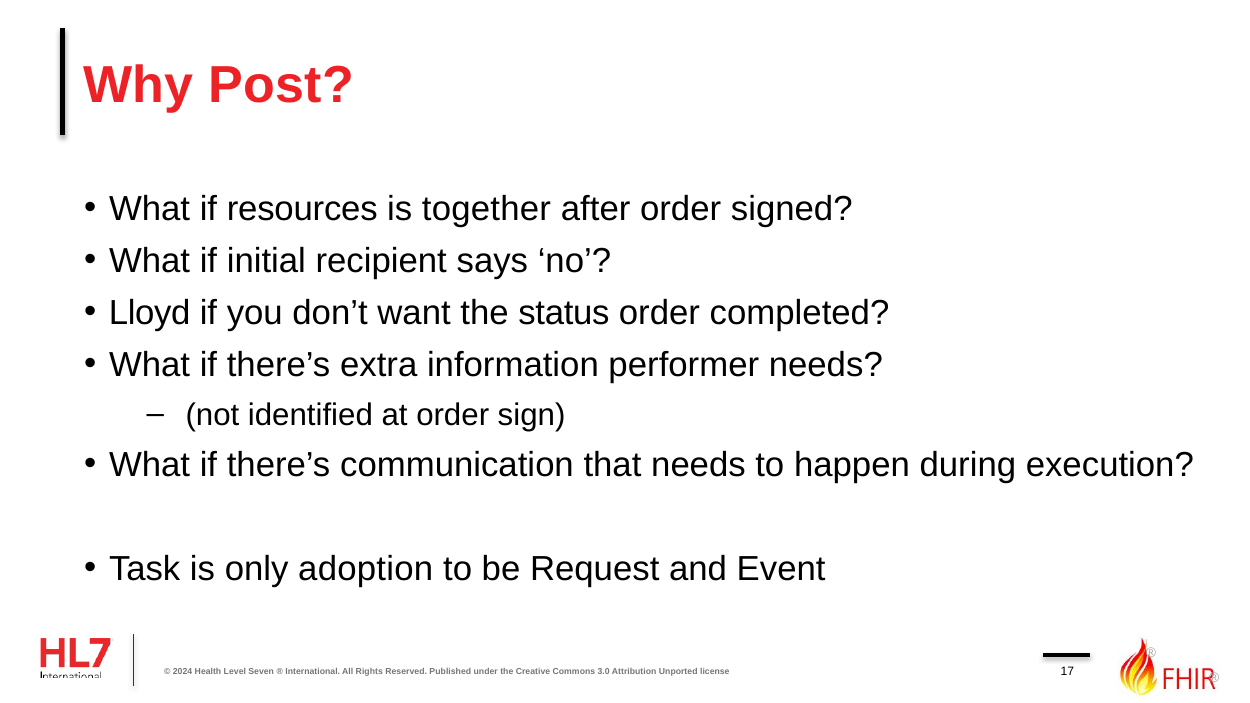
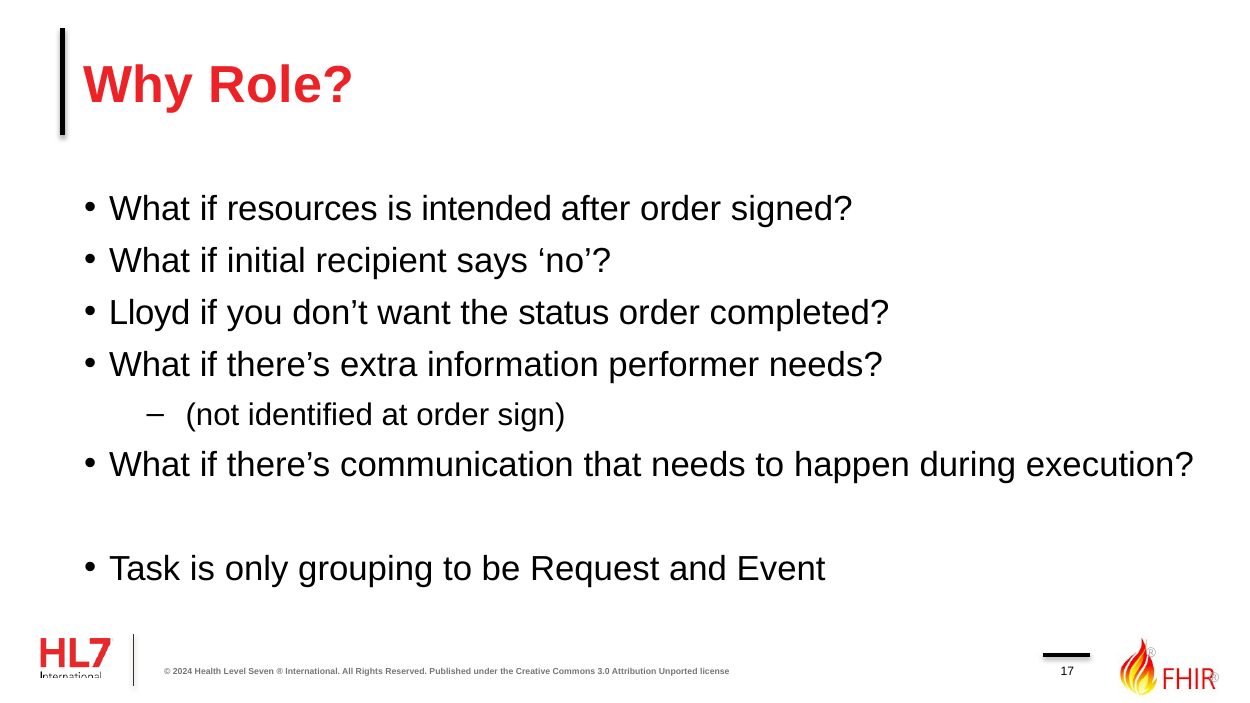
Post: Post -> Role
together: together -> intended
adoption: adoption -> grouping
